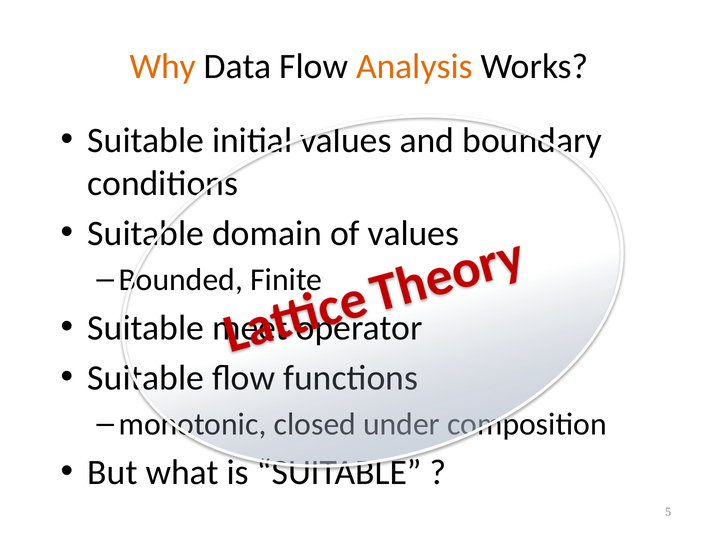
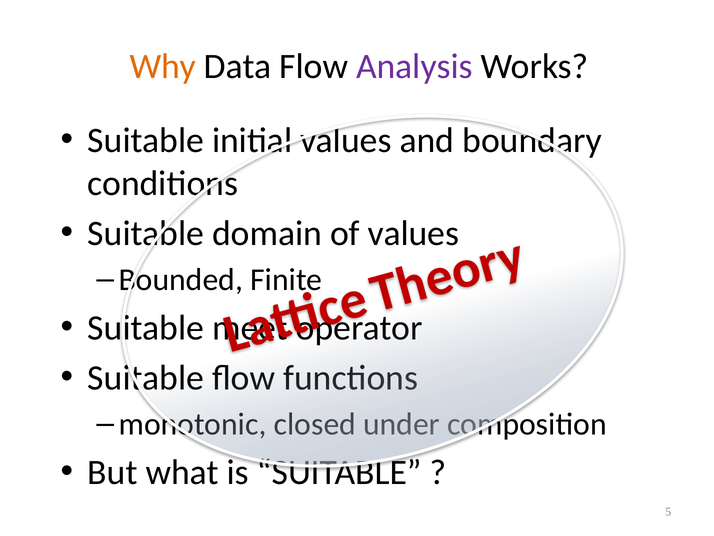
Analysis colour: orange -> purple
